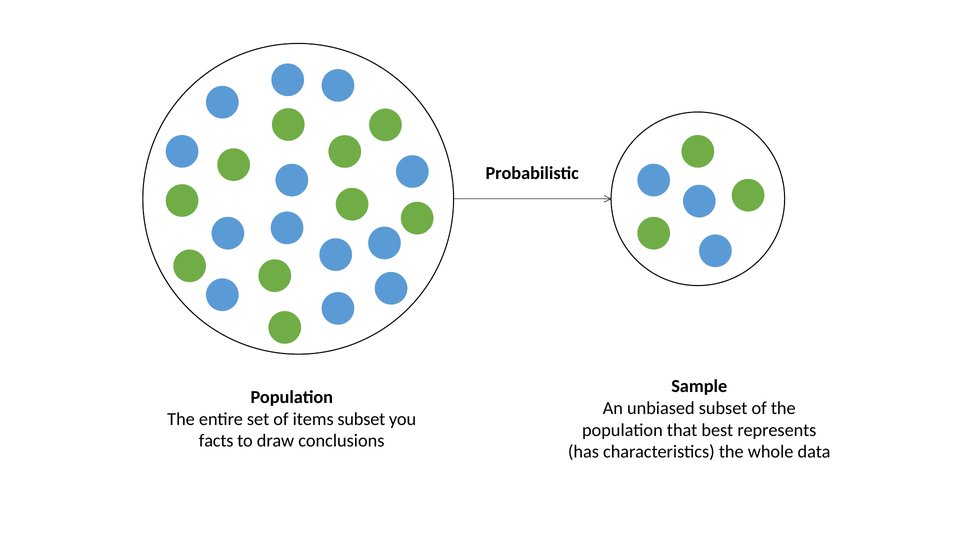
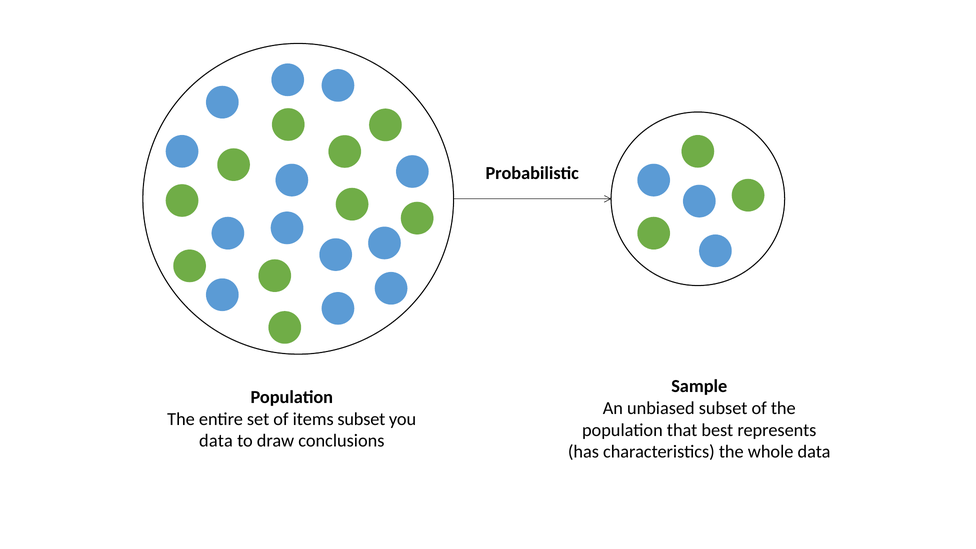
facts at (216, 441): facts -> data
